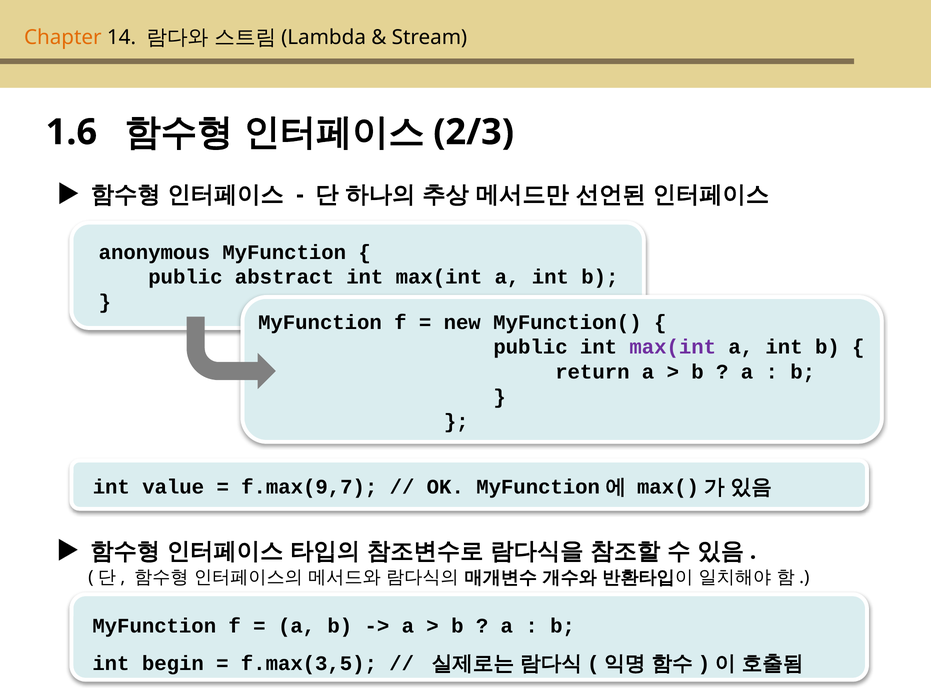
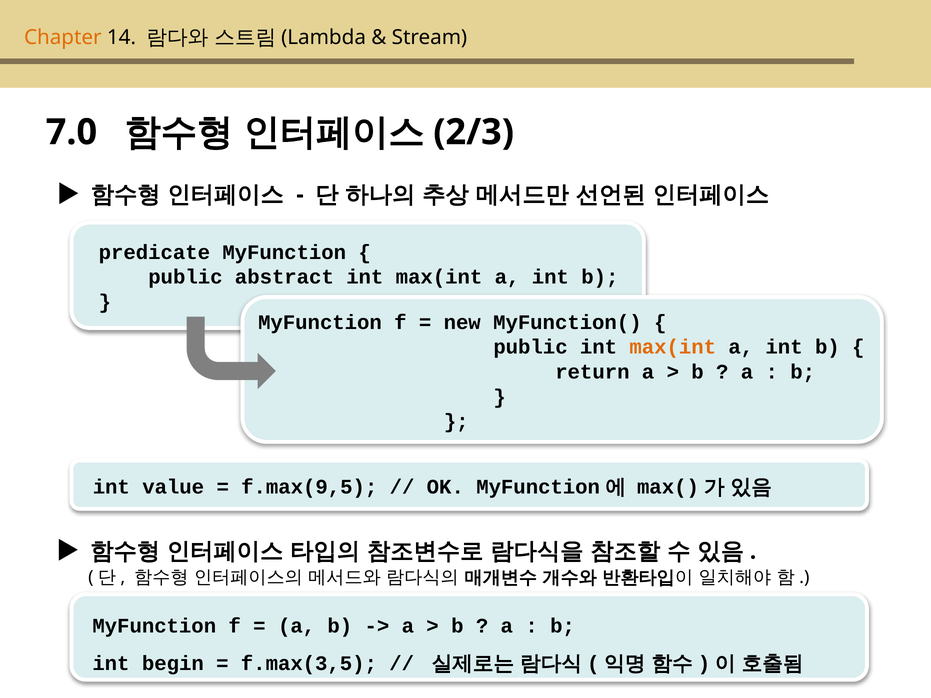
1.6: 1.6 -> 7.0
anonymous: anonymous -> predicate
max(int at (673, 347) colour: purple -> orange
f.max(9,7: f.max(9,7 -> f.max(9,5
